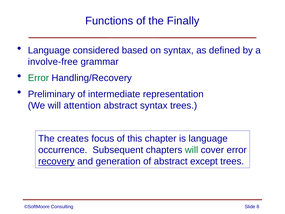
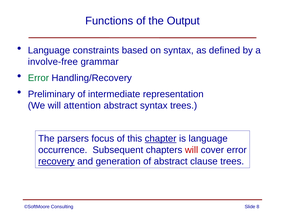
Finally: Finally -> Output
considered: considered -> constraints
creates: creates -> parsers
chapter underline: none -> present
will at (192, 150) colour: green -> red
except: except -> clause
